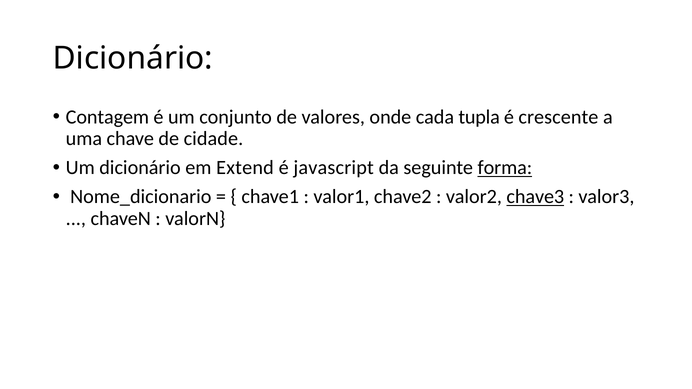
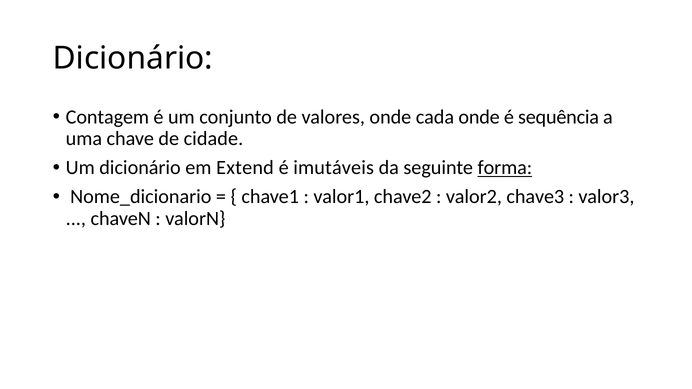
cada tupla: tupla -> onde
crescente: crescente -> sequência
javascript: javascript -> imutáveis
chave3 underline: present -> none
